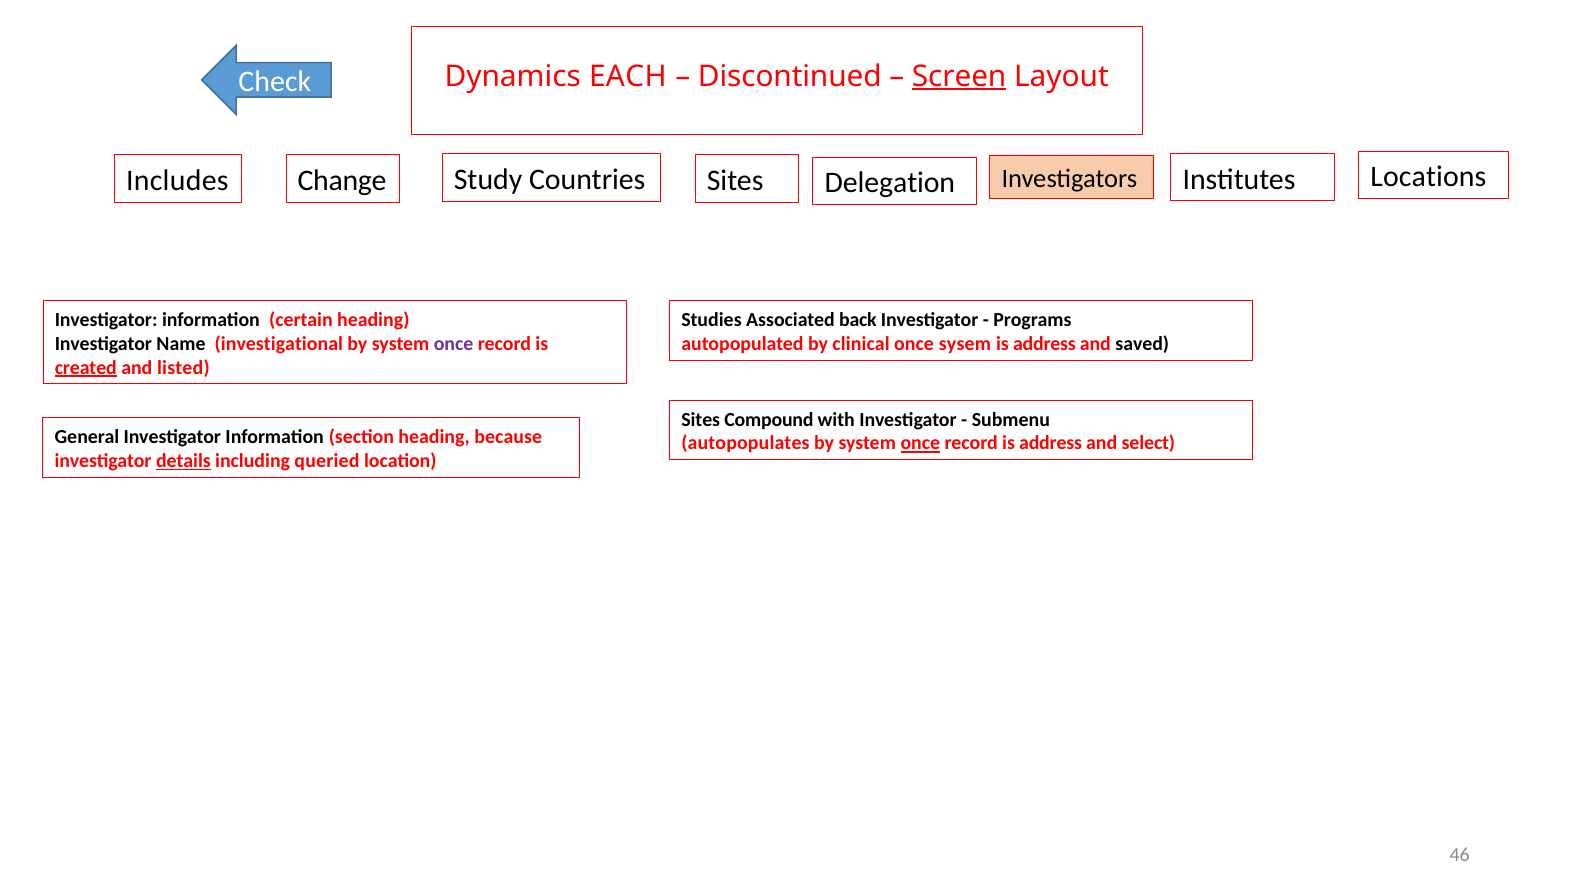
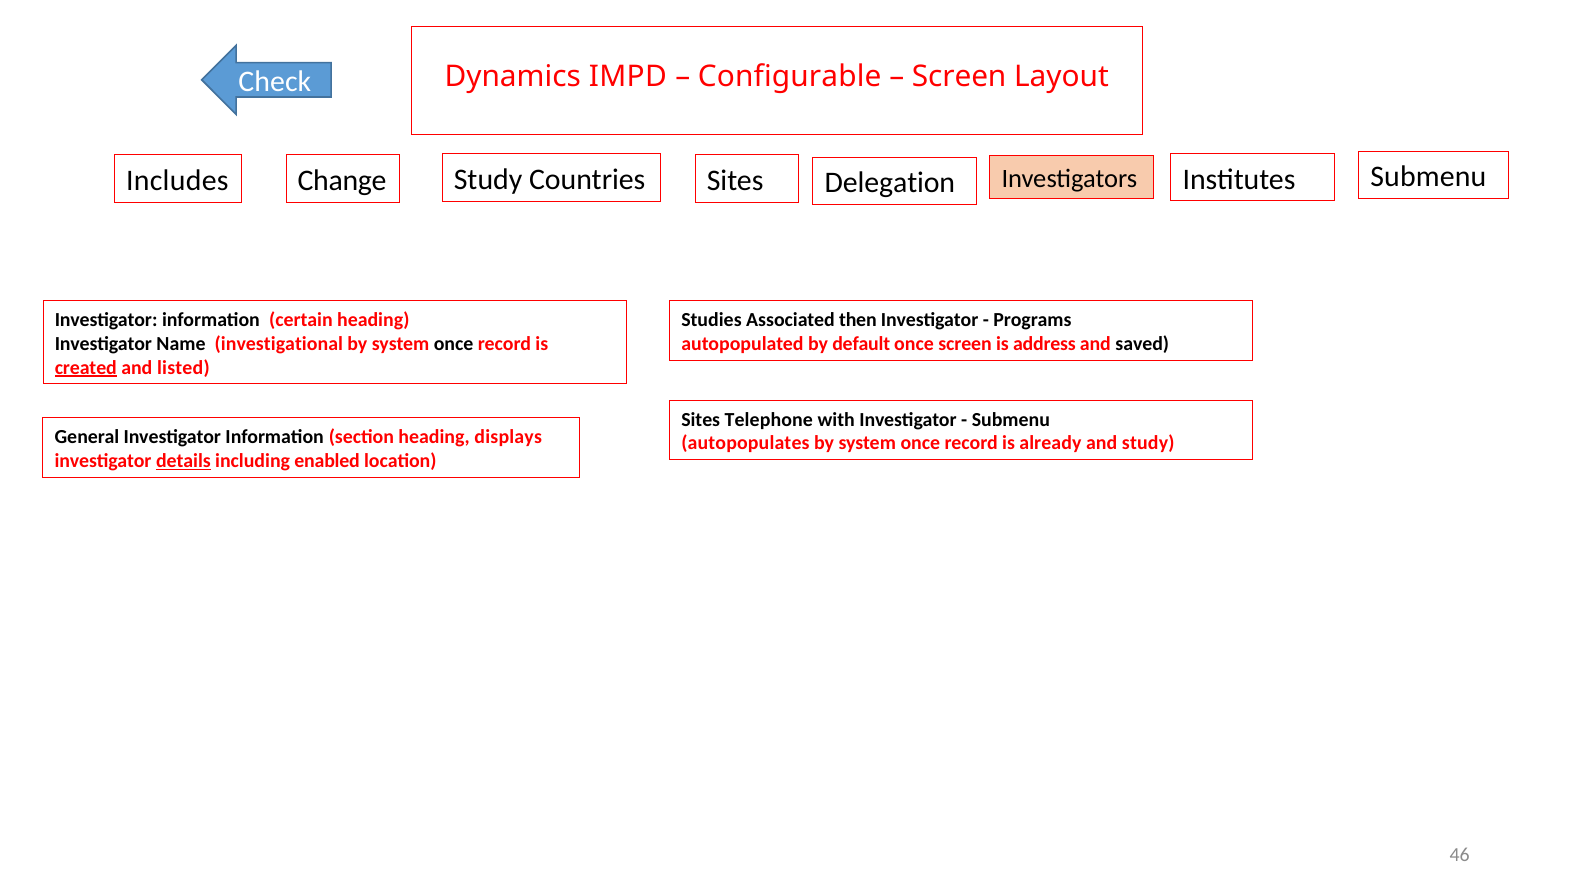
EACH: EACH -> IMPD
Discontinued: Discontinued -> Configurable
Screen at (959, 76) underline: present -> none
Countries Locations: Locations -> Submenu
back: back -> then
once at (454, 344) colour: purple -> black
clinical: clinical -> default
once sysem: sysem -> screen
Compound: Compound -> Telephone
because: because -> displays
once at (920, 443) underline: present -> none
record is address: address -> already
and select: select -> study
queried: queried -> enabled
